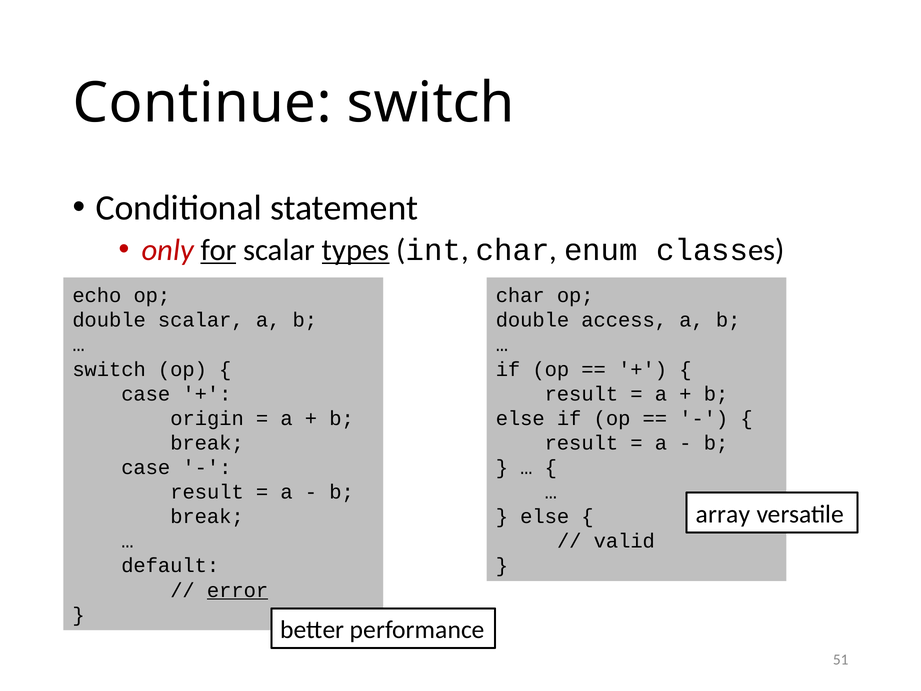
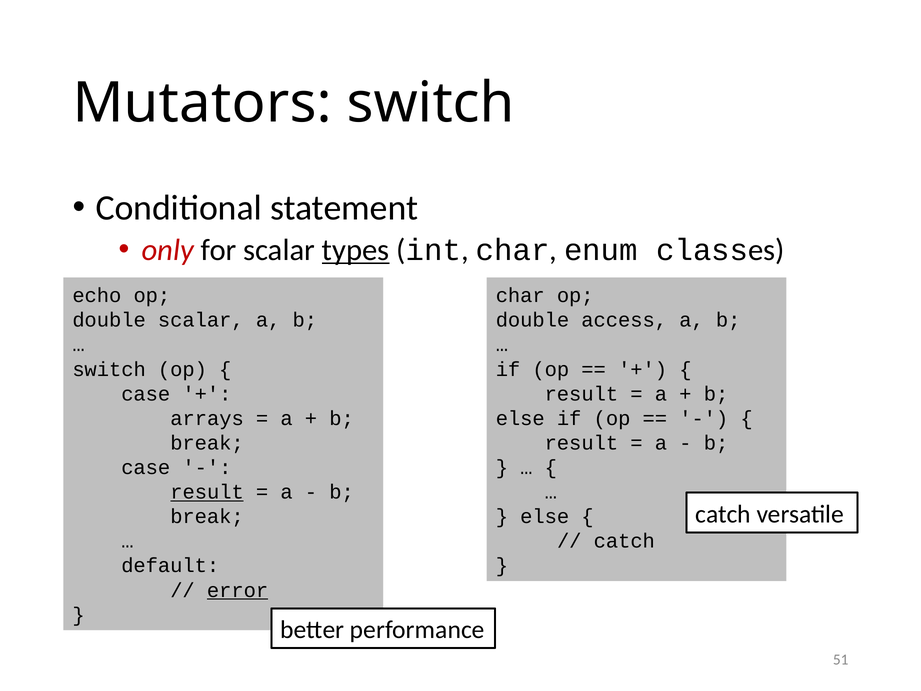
Continue: Continue -> Mutators
for underline: present -> none
origin: origin -> arrays
result at (207, 492) underline: none -> present
array at (723, 514): array -> catch
valid at (624, 541): valid -> catch
